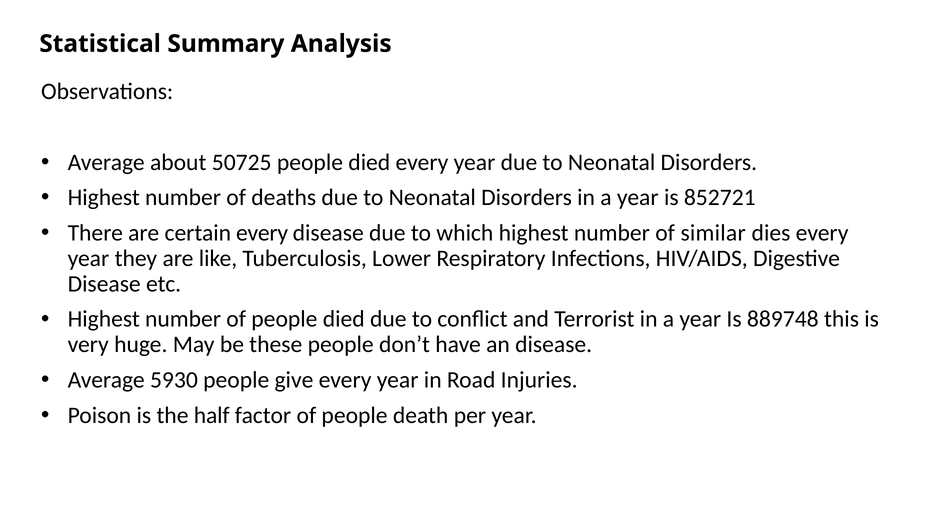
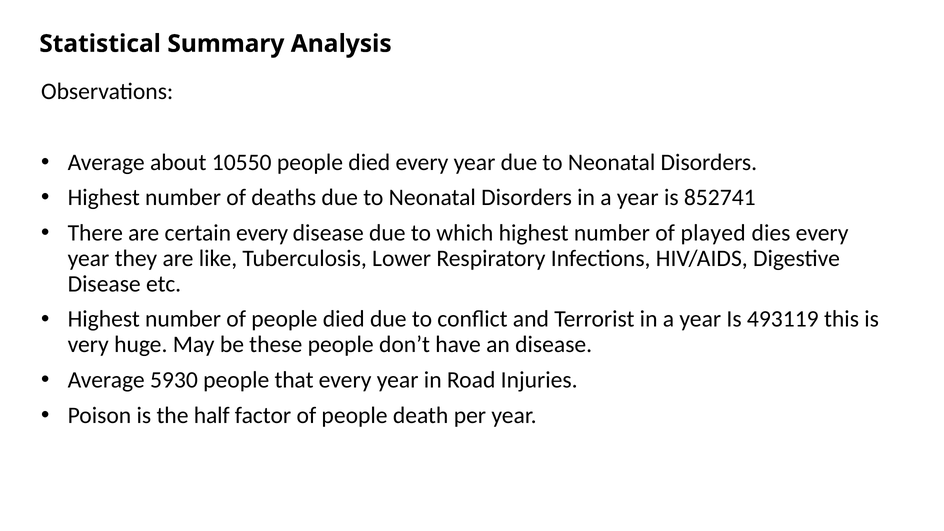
50725: 50725 -> 10550
852721: 852721 -> 852741
similar: similar -> played
889748: 889748 -> 493119
give: give -> that
